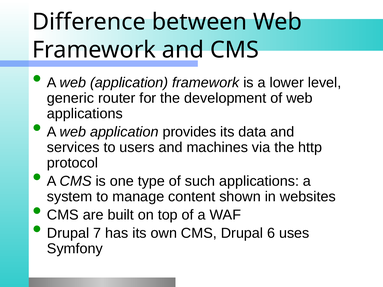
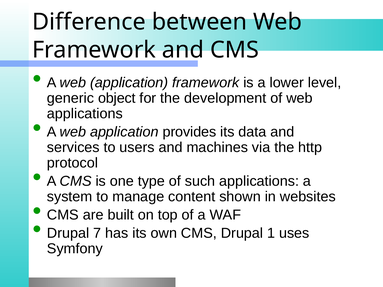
router: router -> object
6: 6 -> 1
